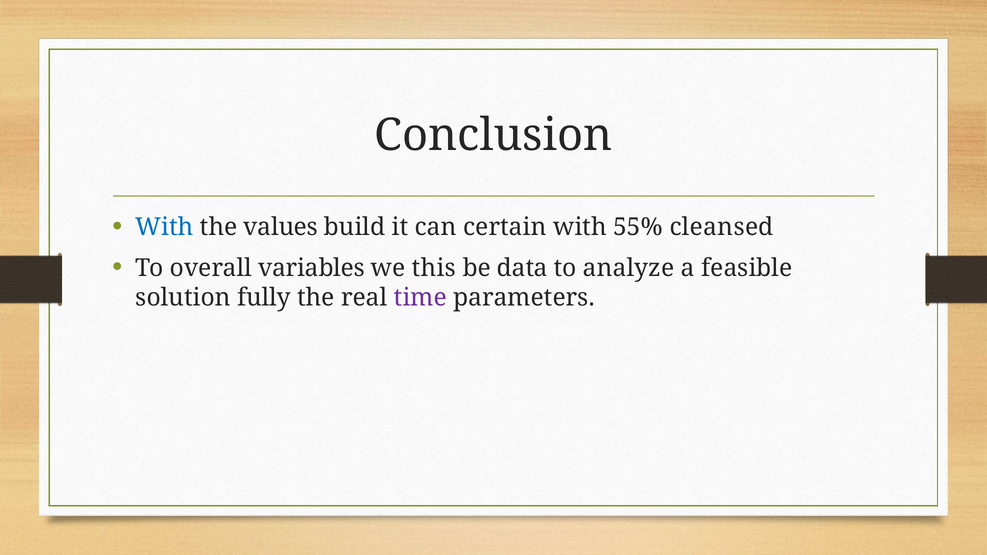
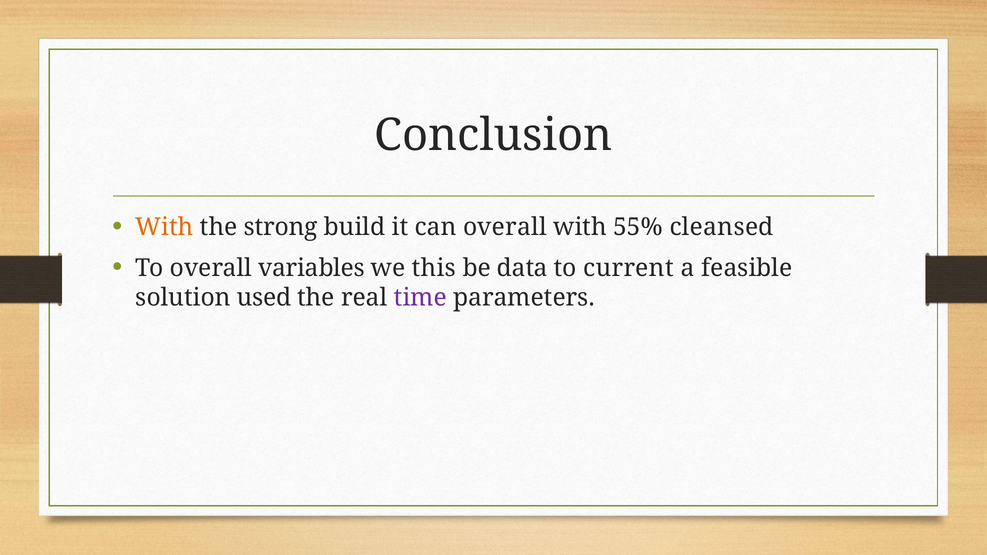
With at (164, 227) colour: blue -> orange
values: values -> strong
can certain: certain -> overall
analyze: analyze -> current
fully: fully -> used
